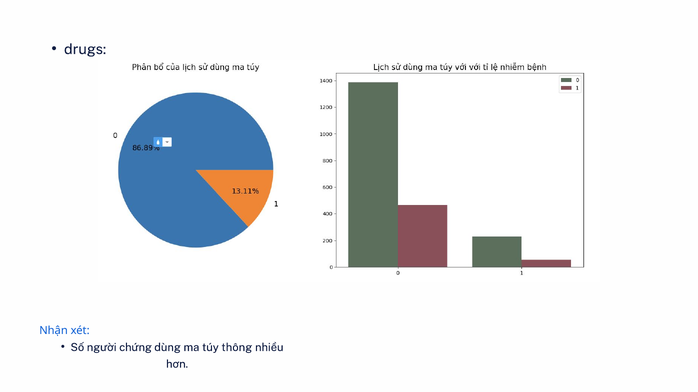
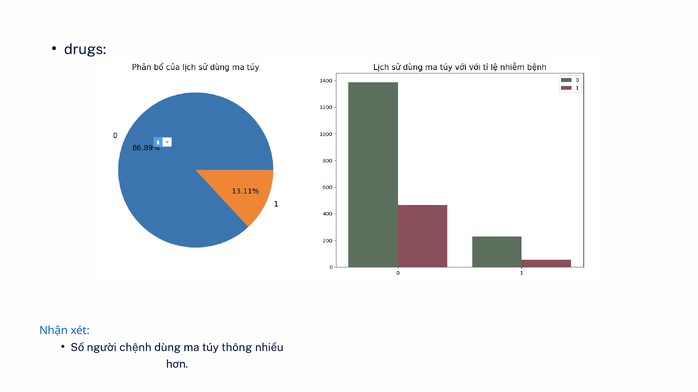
chứng: chứng -> chệnh
